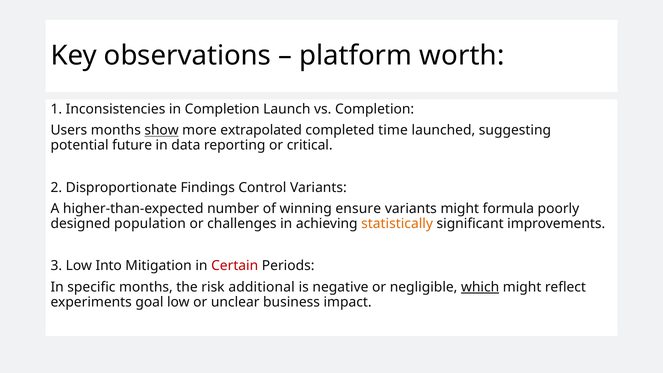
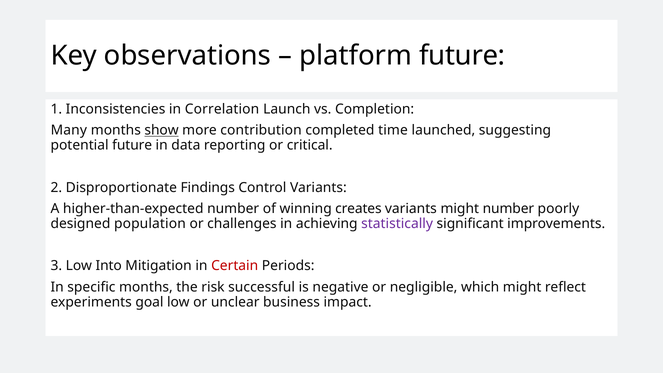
platform worth: worth -> future
in Completion: Completion -> Correlation
Users: Users -> Many
extrapolated: extrapolated -> contribution
ensure: ensure -> creates
might formula: formula -> number
statistically colour: orange -> purple
additional: additional -> successful
which underline: present -> none
